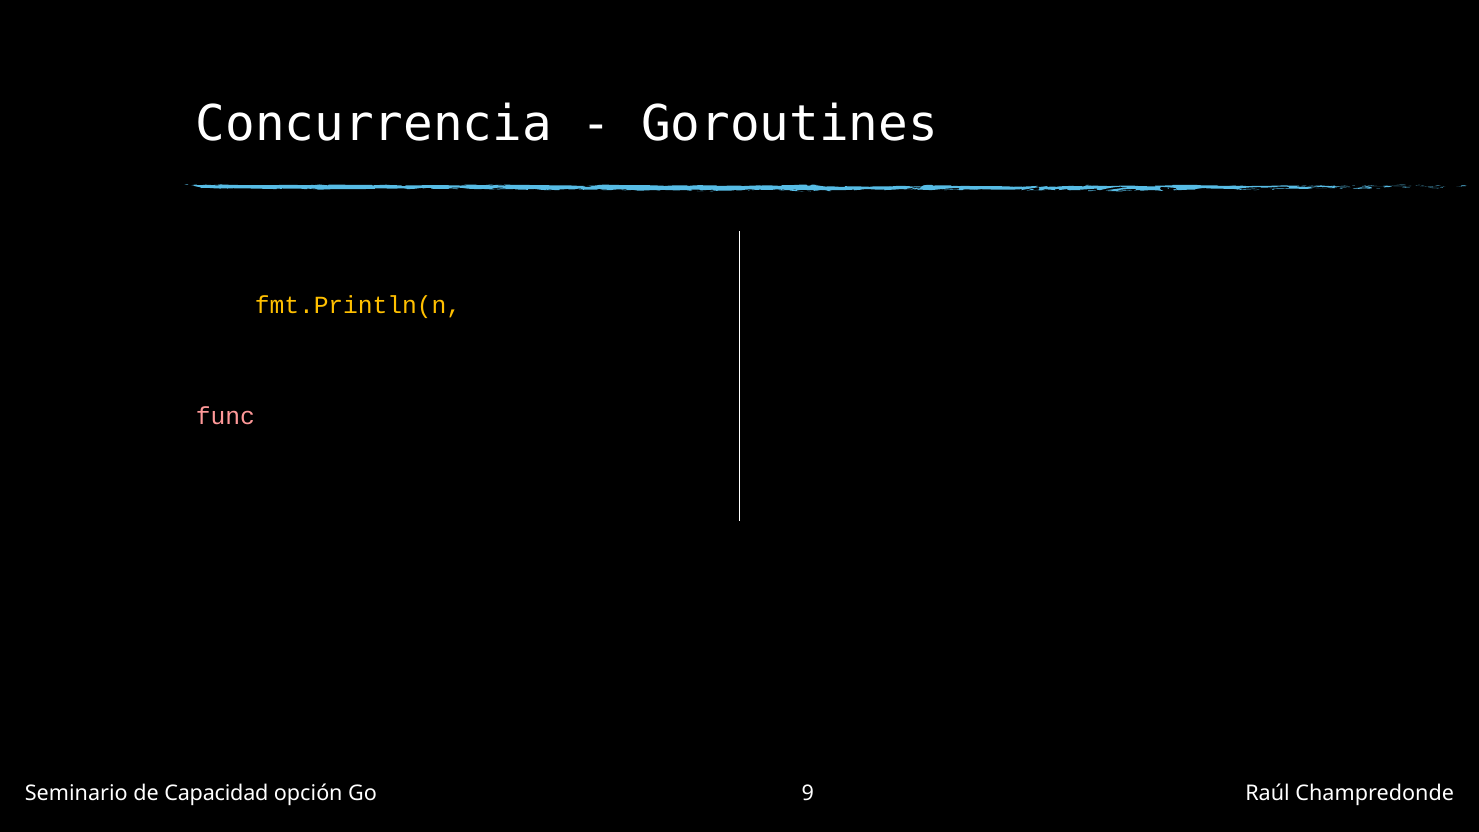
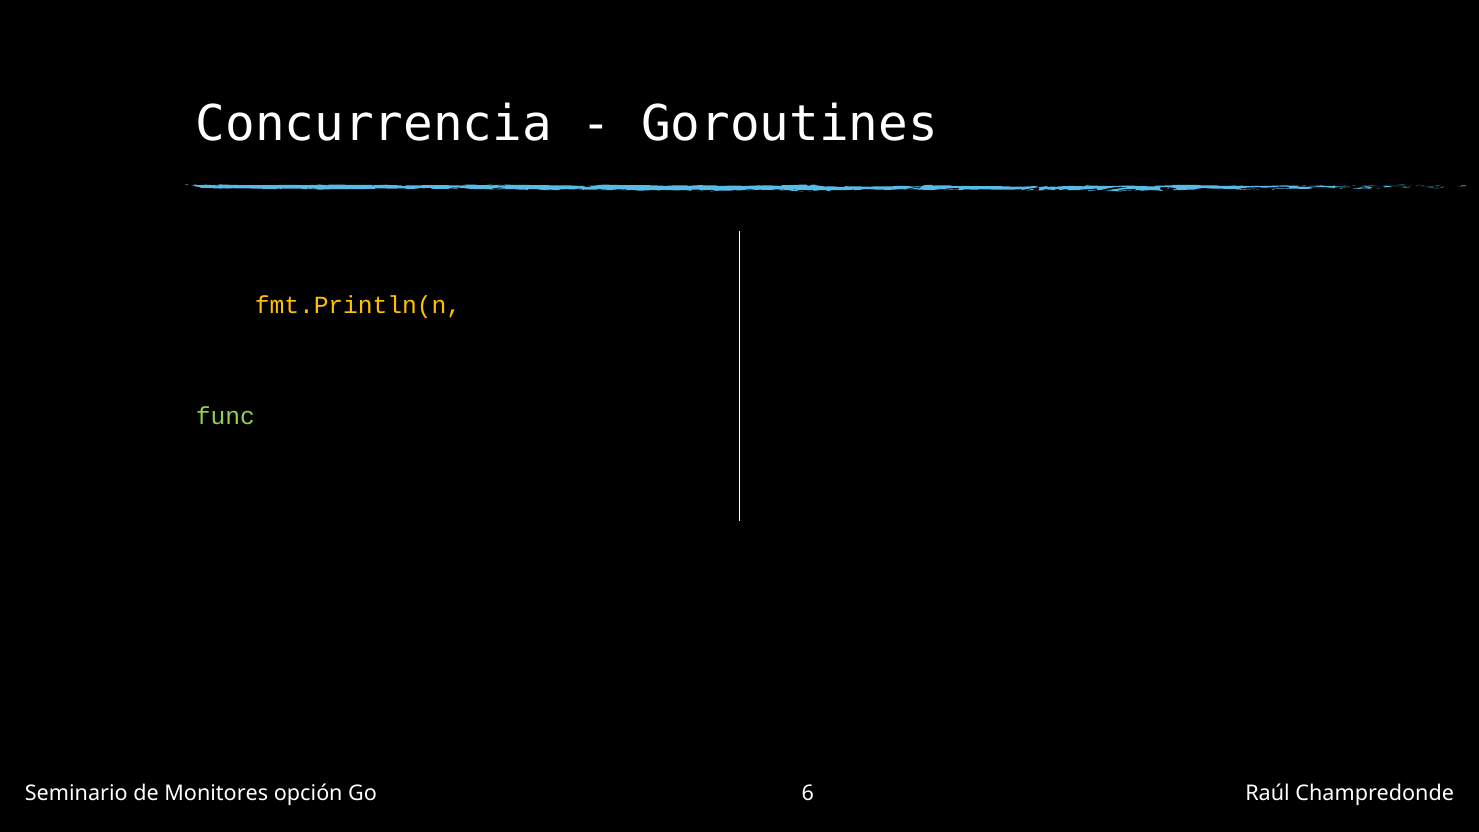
func colour: pink -> light green
Capacidad: Capacidad -> Monitores
Go 9: 9 -> 6
